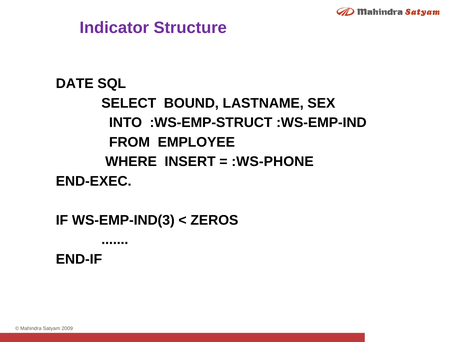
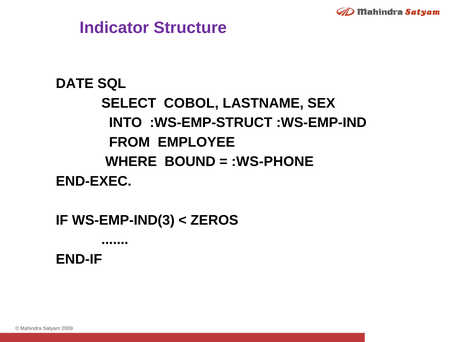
BOUND: BOUND -> COBOL
INSERT: INSERT -> BOUND
